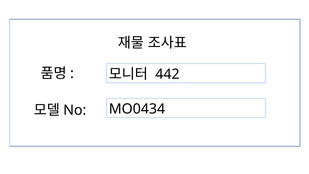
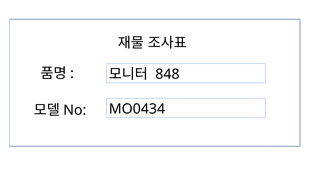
442: 442 -> 848
